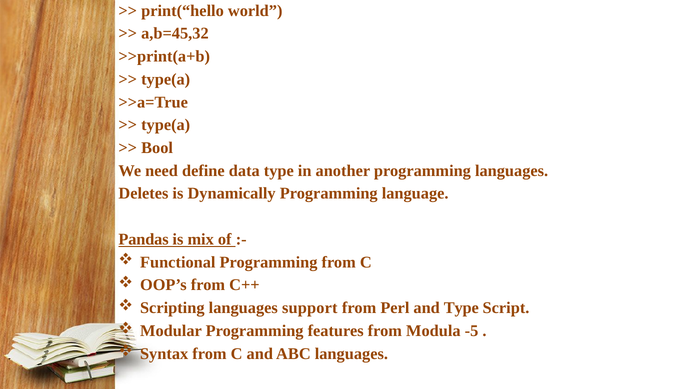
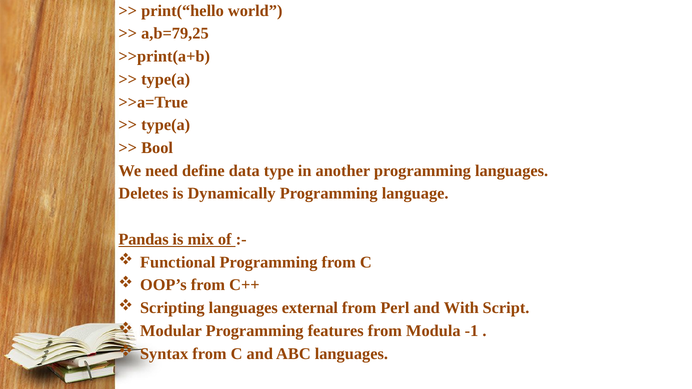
a,b=45,32: a,b=45,32 -> a,b=79,25
support: support -> external
and Type: Type -> With
-5: -5 -> -1
